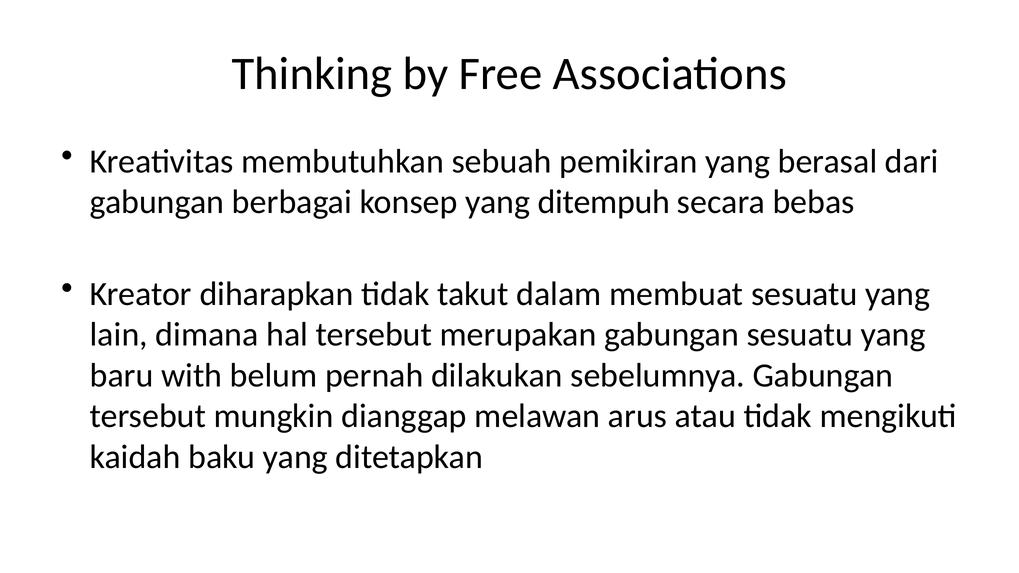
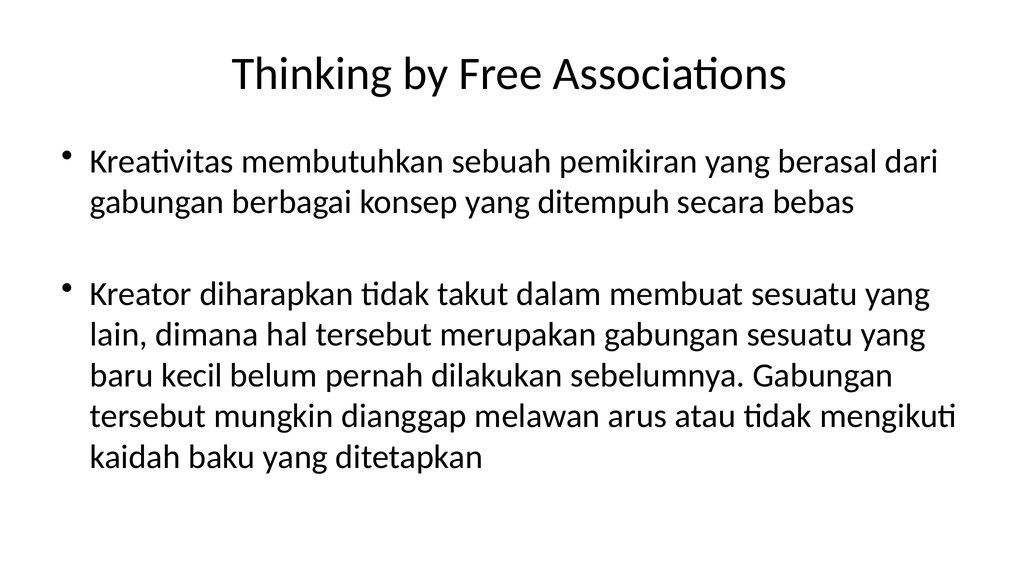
with: with -> kecil
